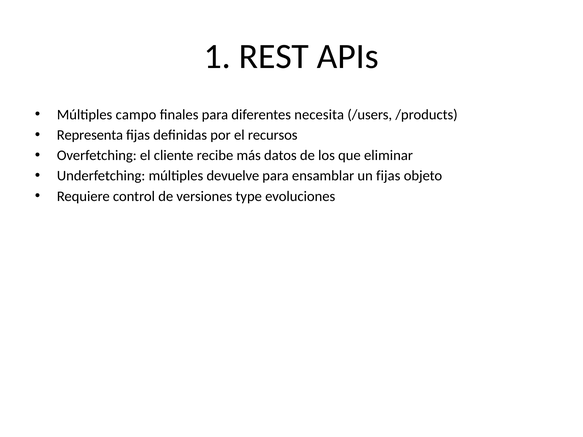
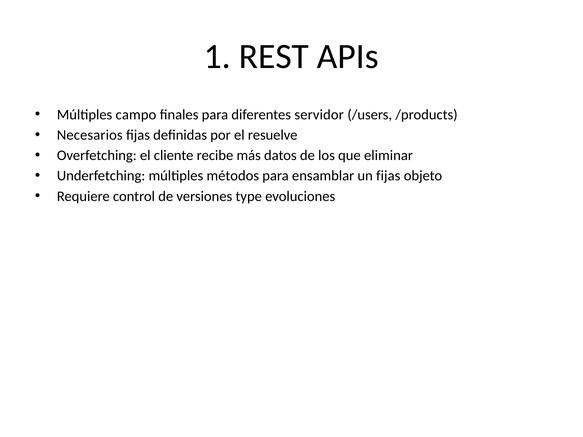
necesita: necesita -> servidor
Representa: Representa -> Necesarios
recursos: recursos -> resuelve
devuelve: devuelve -> métodos
